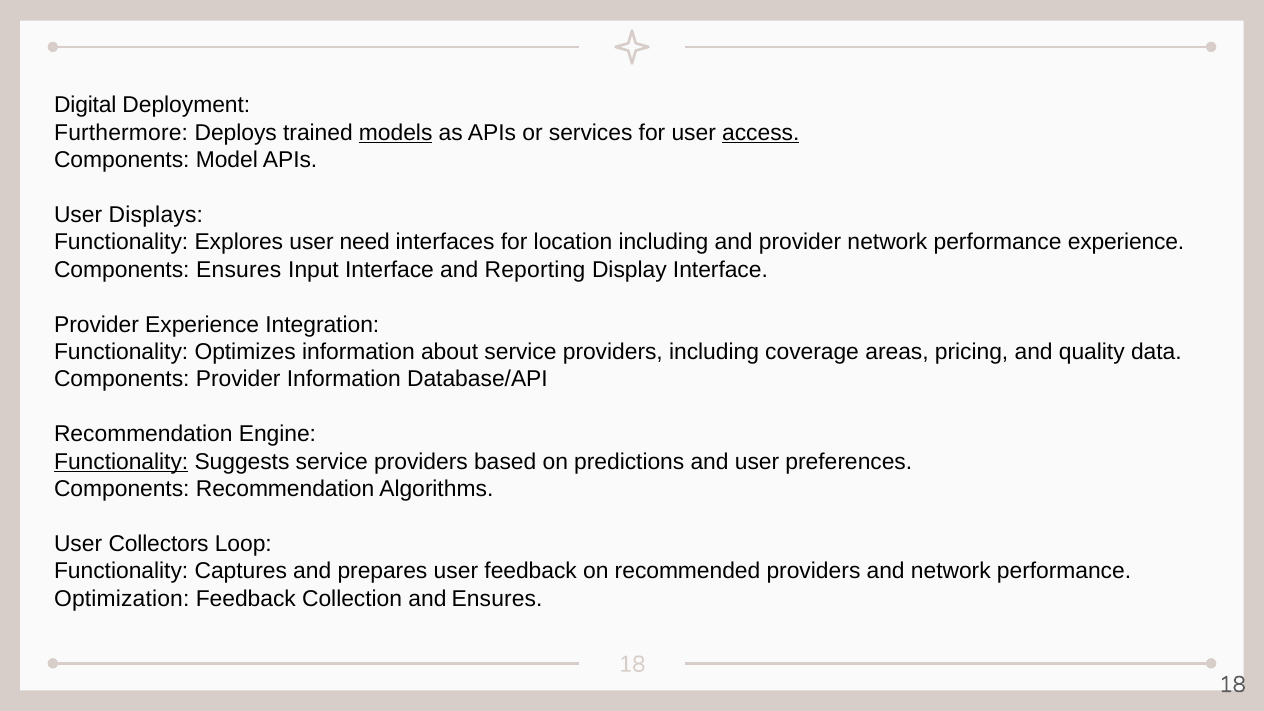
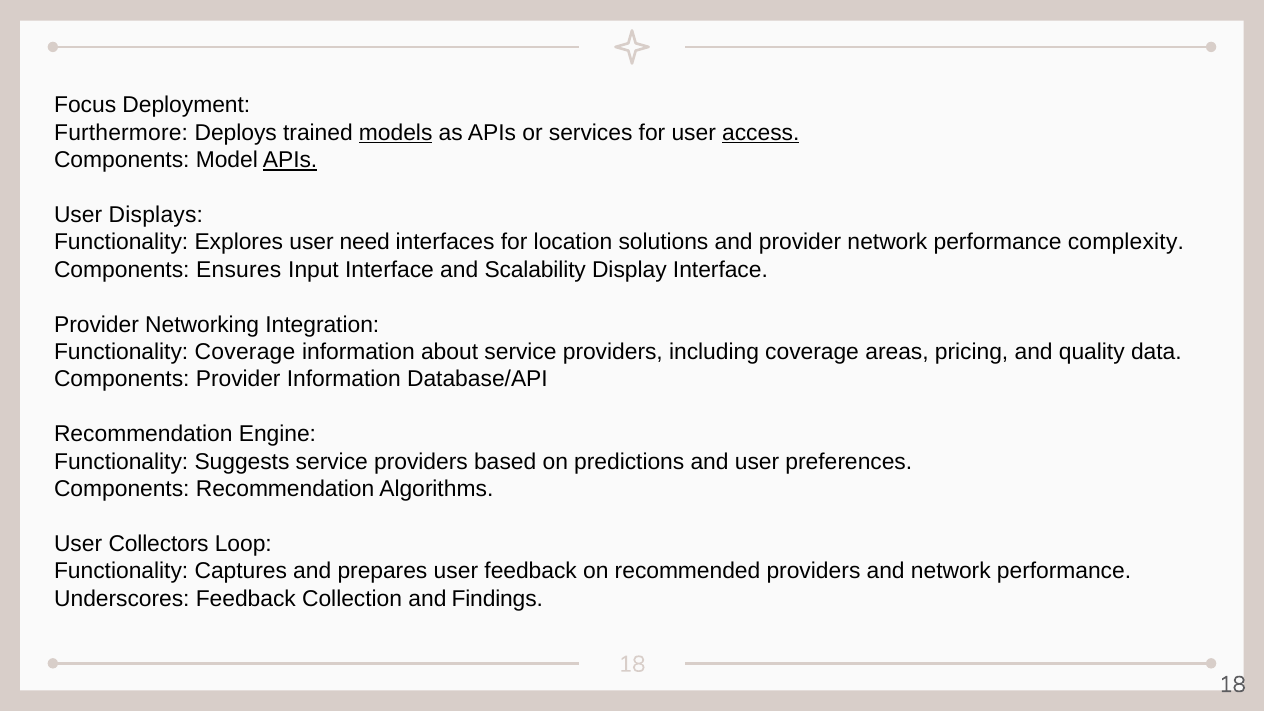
Digital: Digital -> Focus
APIs at (290, 160) underline: none -> present
location including: including -> solutions
performance experience: experience -> complexity
Reporting: Reporting -> Scalability
Provider Experience: Experience -> Networking
Functionality Optimizes: Optimizes -> Coverage
Functionality at (121, 462) underline: present -> none
Optimization: Optimization -> Underscores
and Ensures: Ensures -> Findings
